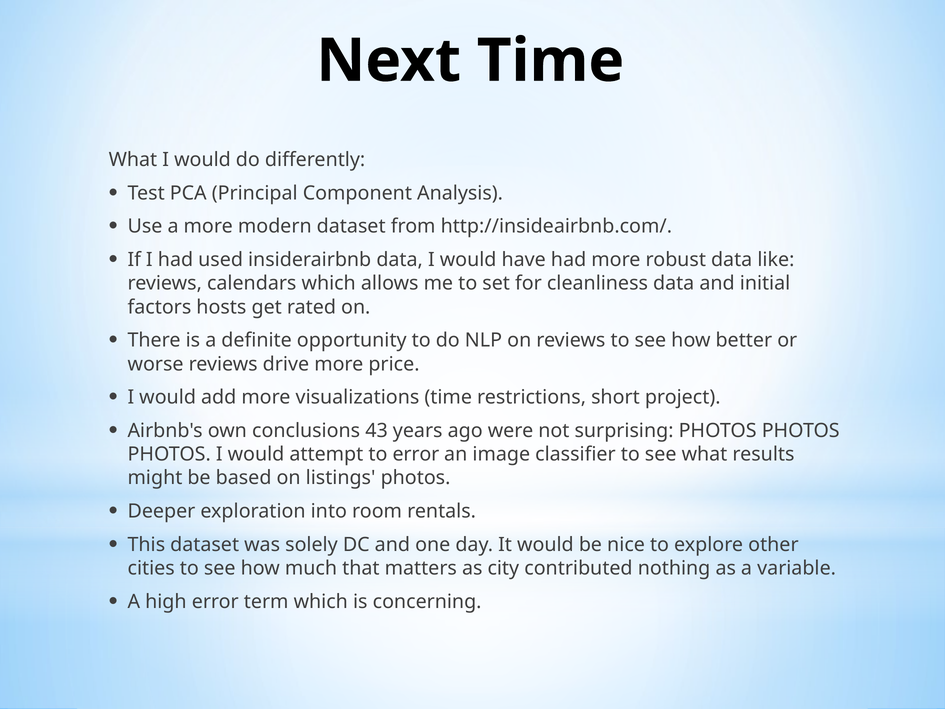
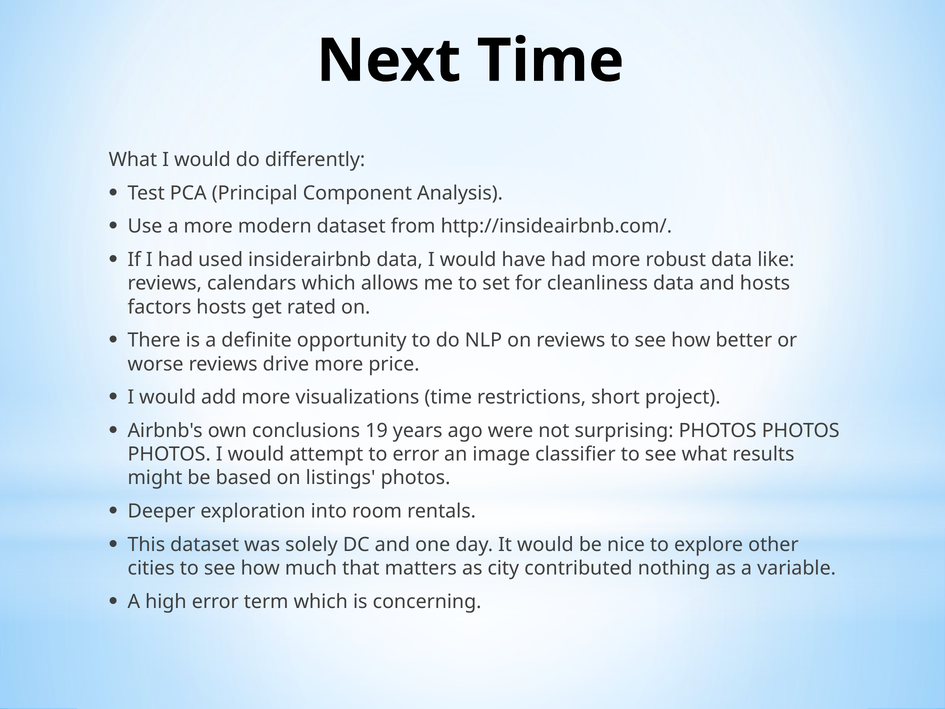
and initial: initial -> hosts
43: 43 -> 19
